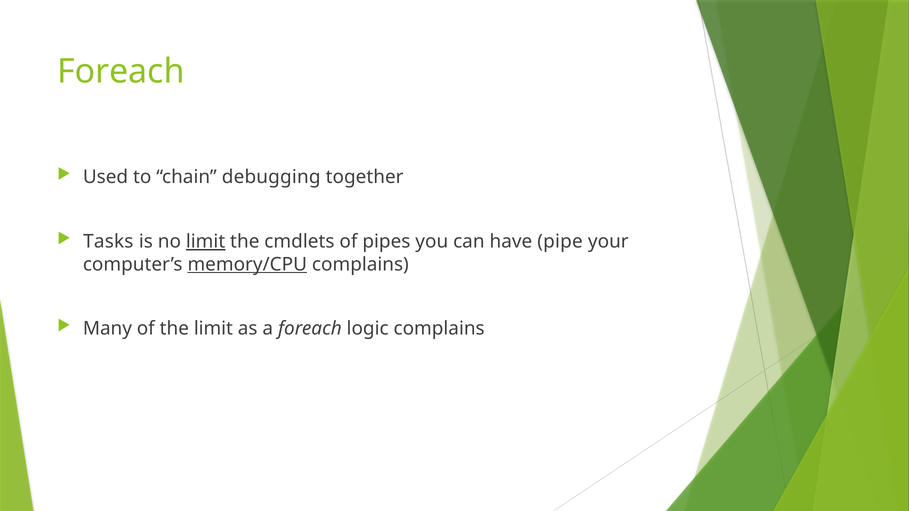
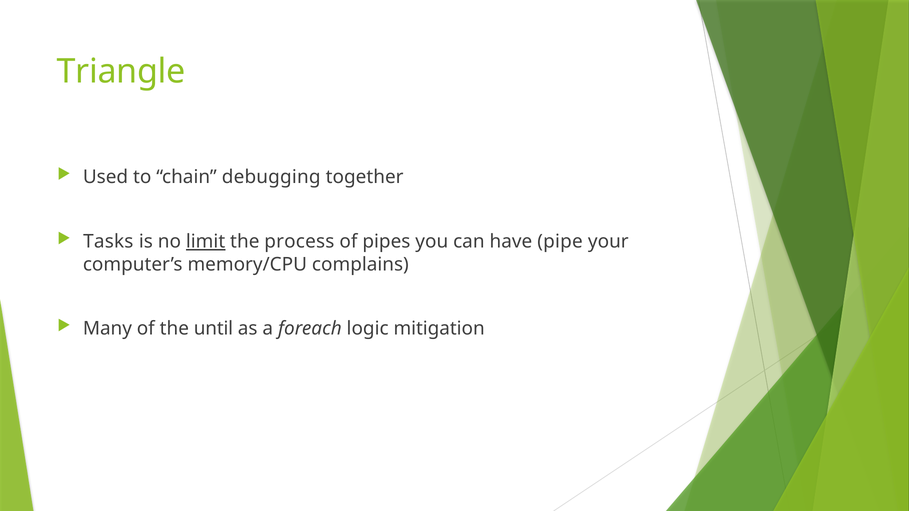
Foreach at (121, 72): Foreach -> Triangle
cmdlets: cmdlets -> process
memory/CPU underline: present -> none
the limit: limit -> until
logic complains: complains -> mitigation
